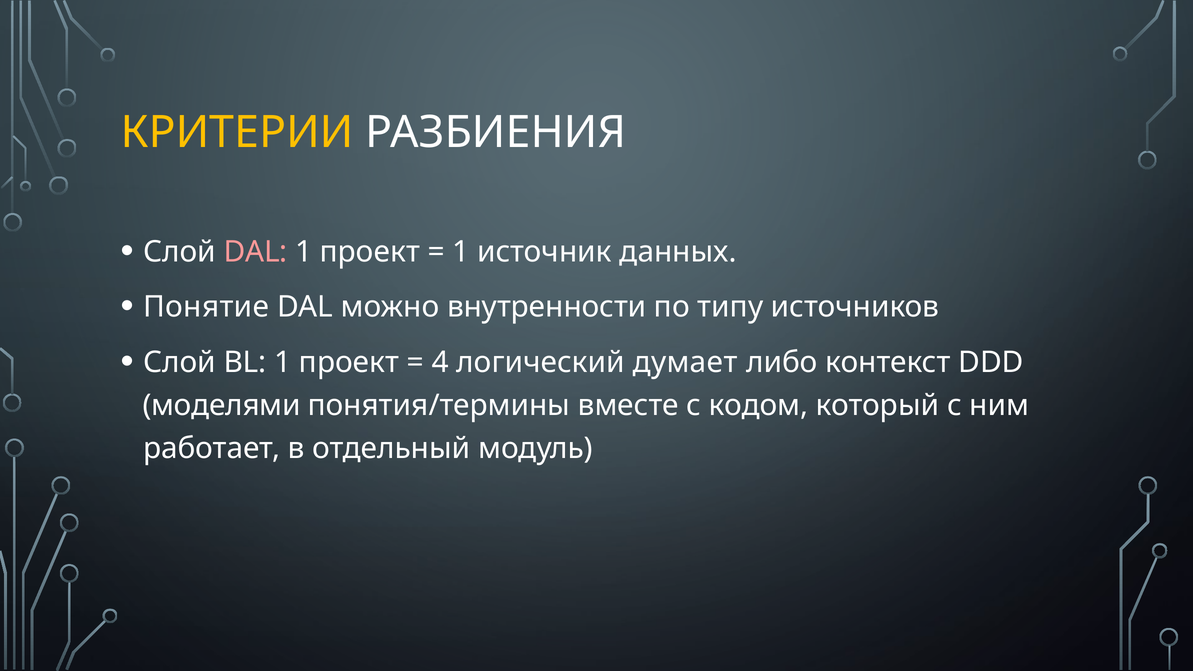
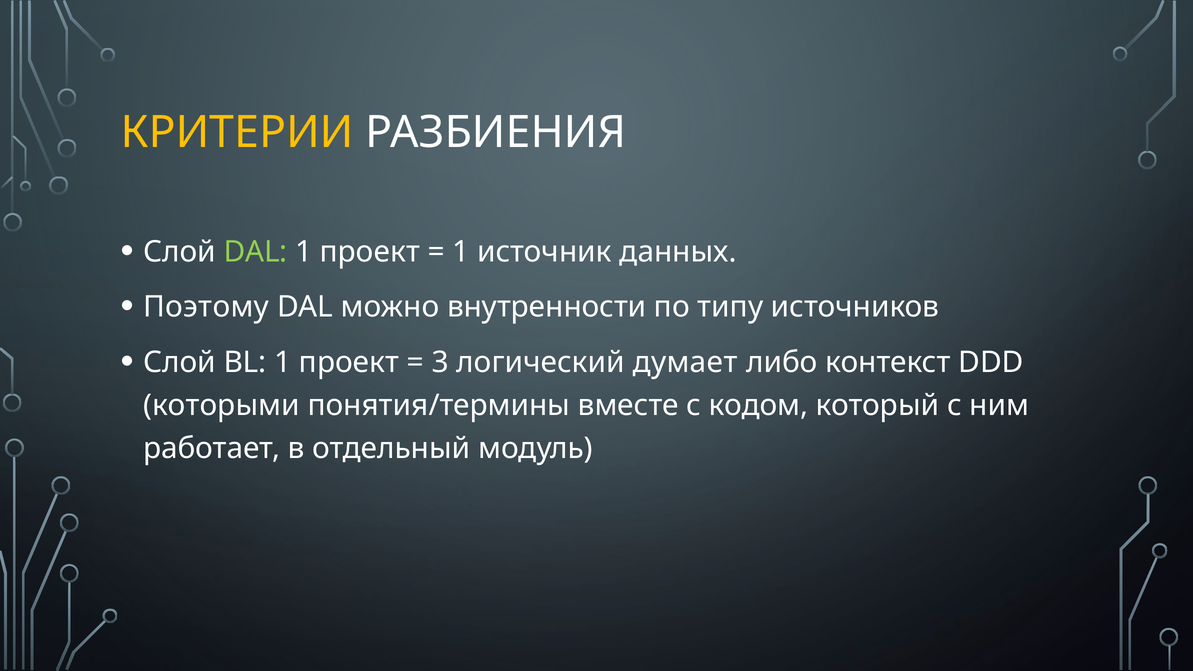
DAL at (256, 252) colour: pink -> light green
Понятие: Понятие -> Поэтому
4: 4 -> 3
моделями: моделями -> которыми
